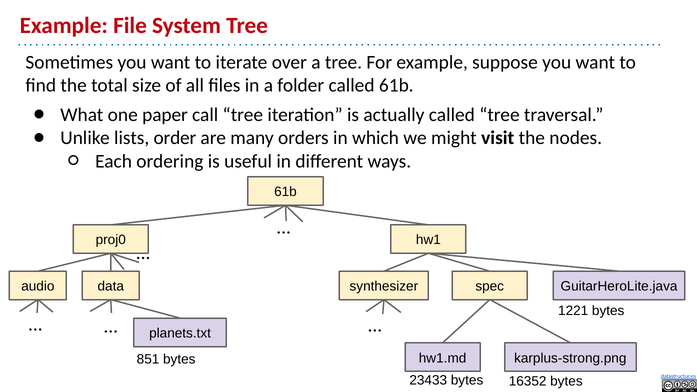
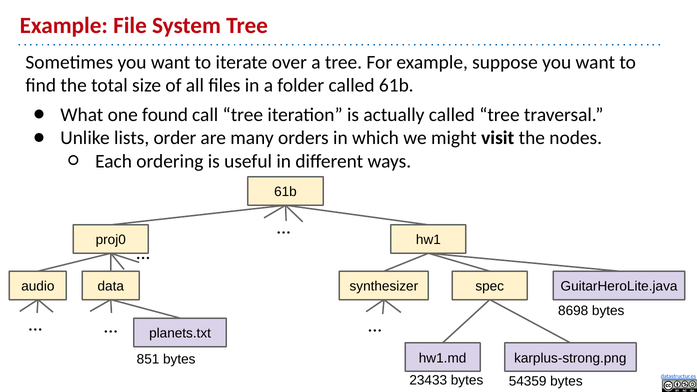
paper: paper -> found
1221: 1221 -> 8698
16352: 16352 -> 54359
